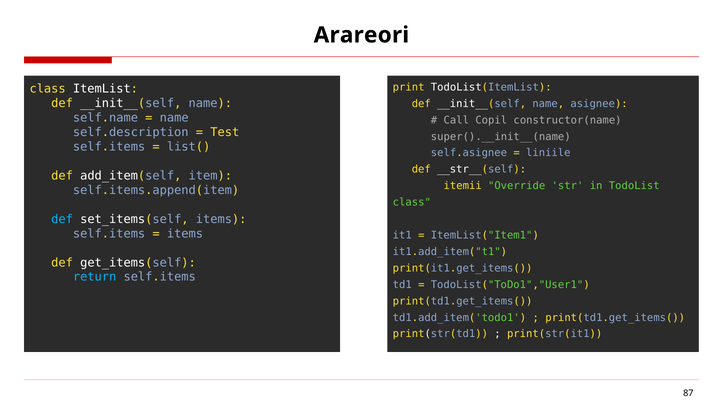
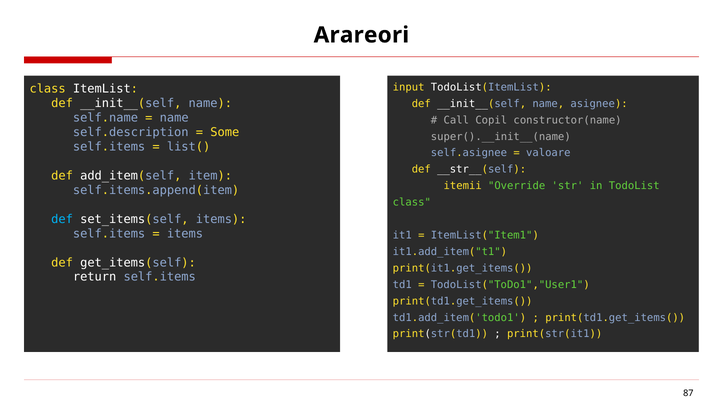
print: print -> input
Test: Test -> Some
liniile: liniile -> valoare
return colour: light blue -> white
